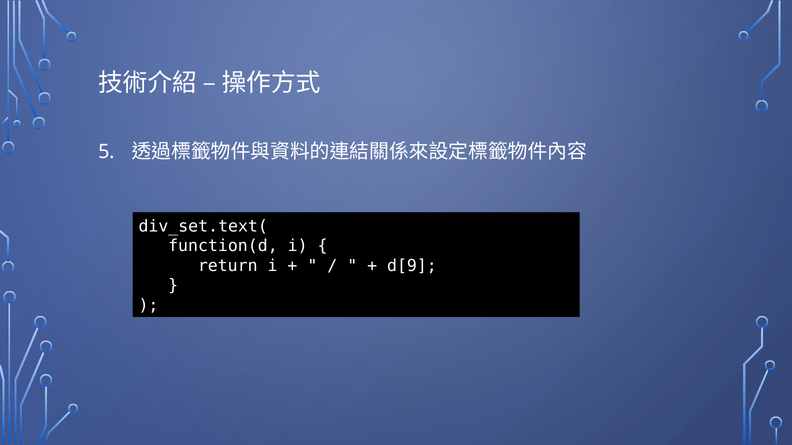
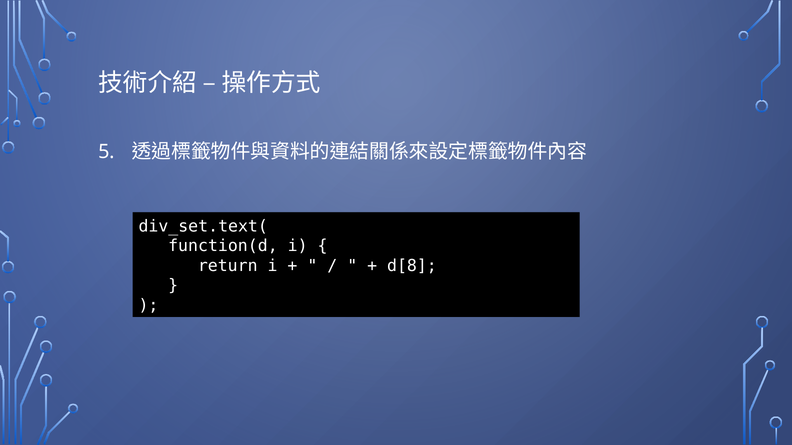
d[9: d[9 -> d[8
